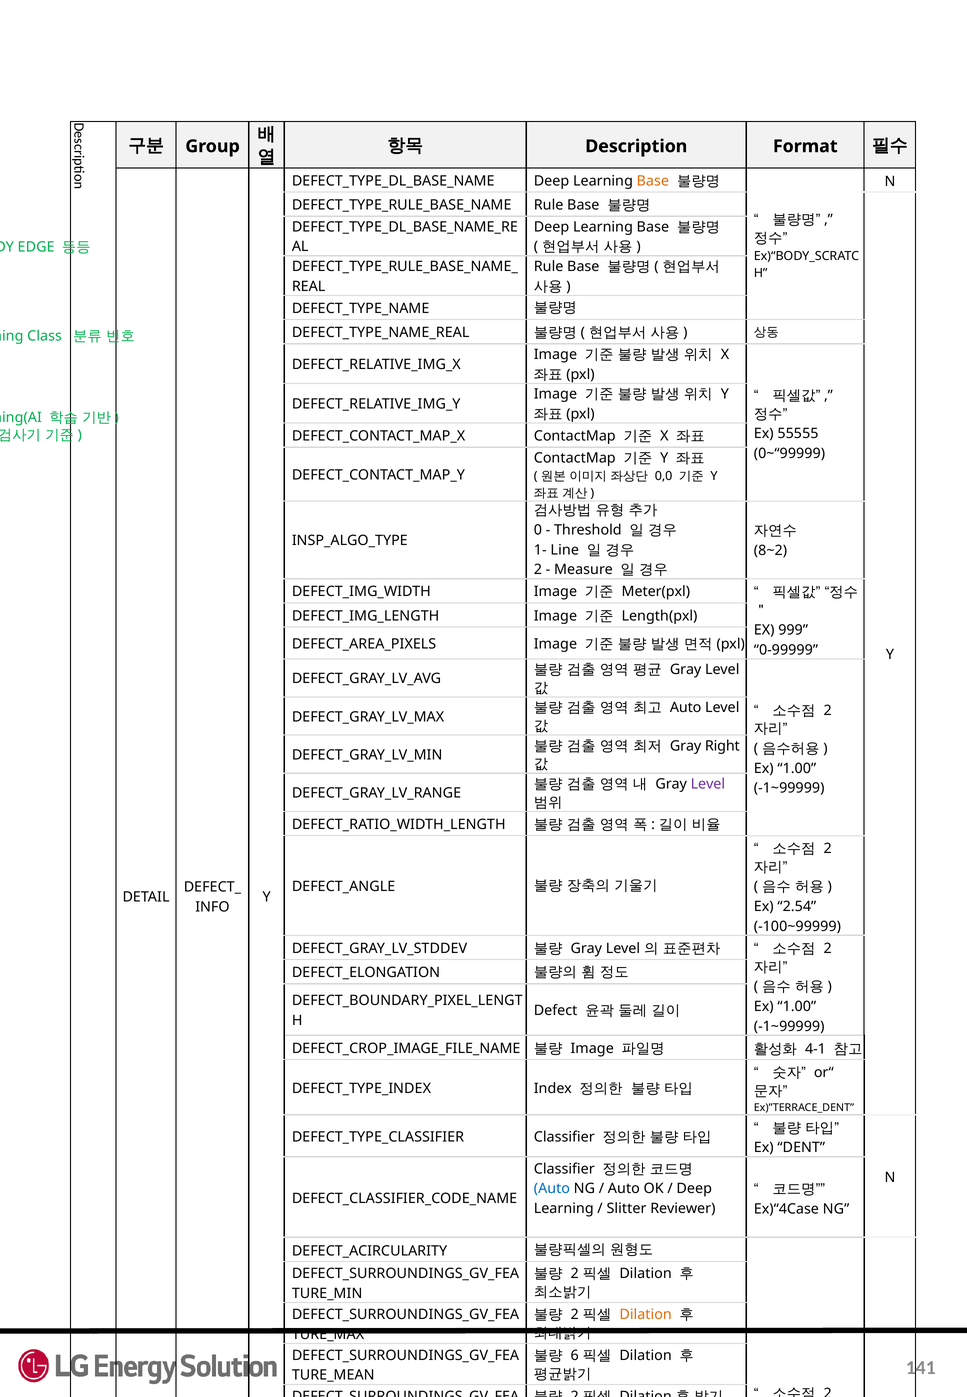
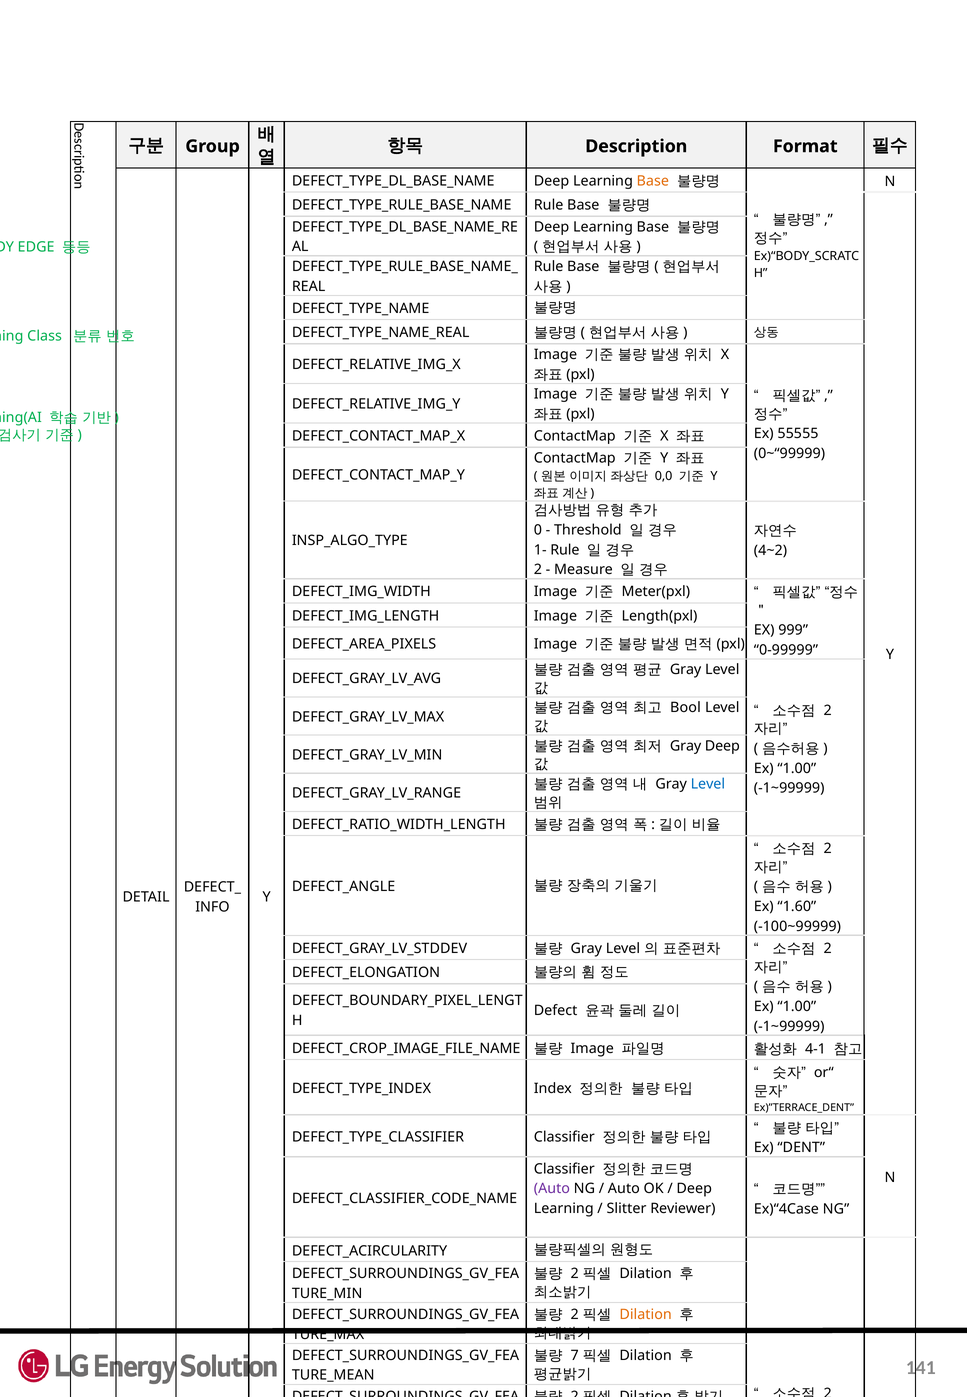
1- Line: Line -> Rule
8~2: 8~2 -> 4~2
Auto at (686, 708): Auto -> Bool
Gray Right: Right -> Deep
Level at (708, 784) colour: purple -> blue
2.54: 2.54 -> 1.60
Auto at (552, 1188) colour: blue -> purple
6: 6 -> 7
